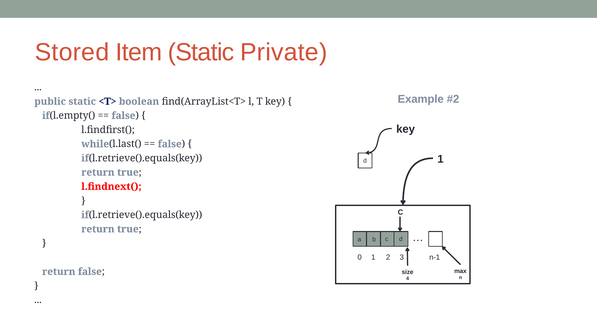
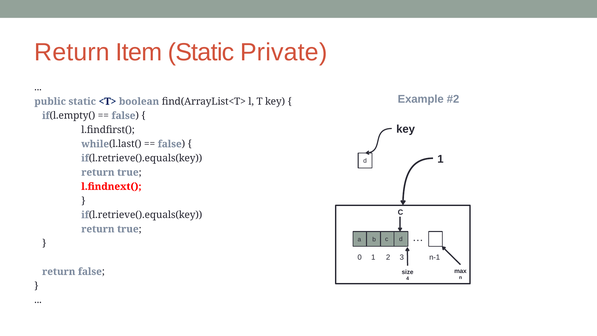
Stored at (72, 52): Stored -> Return
